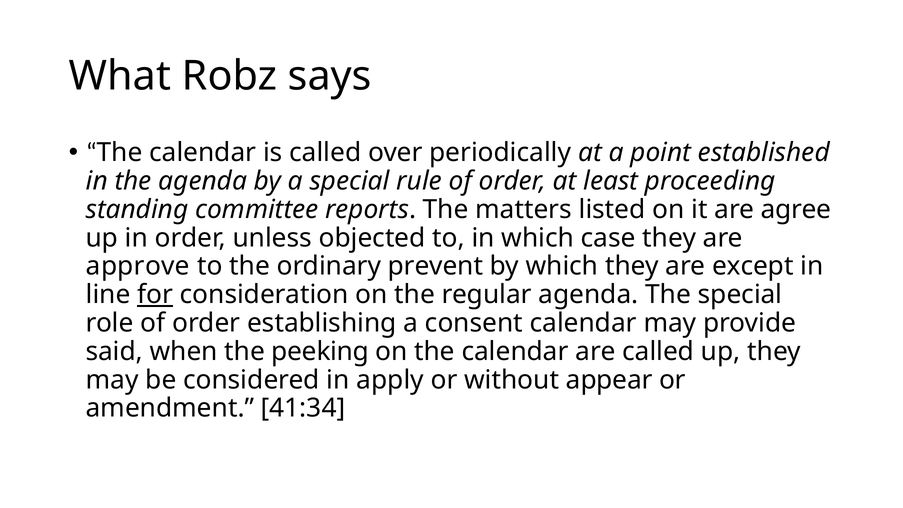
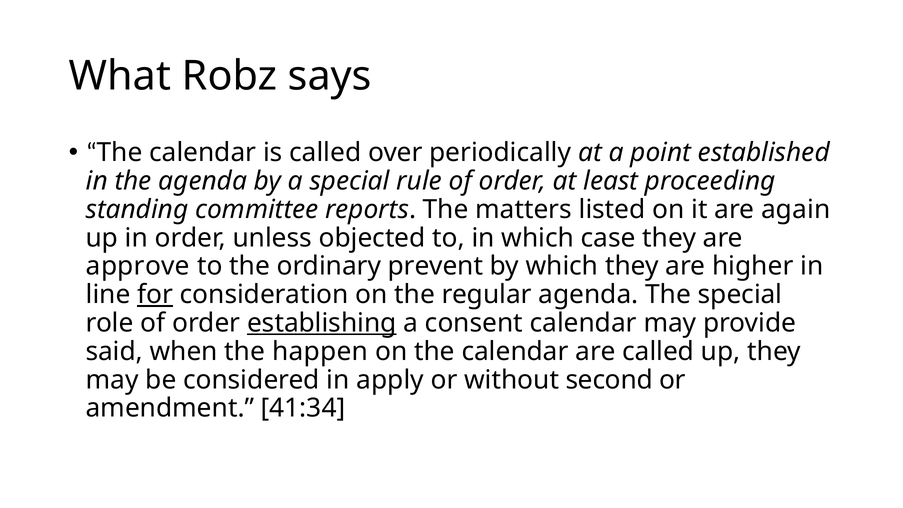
agree: agree -> again
except: except -> higher
establishing underline: none -> present
peeking: peeking -> happen
appear: appear -> second
